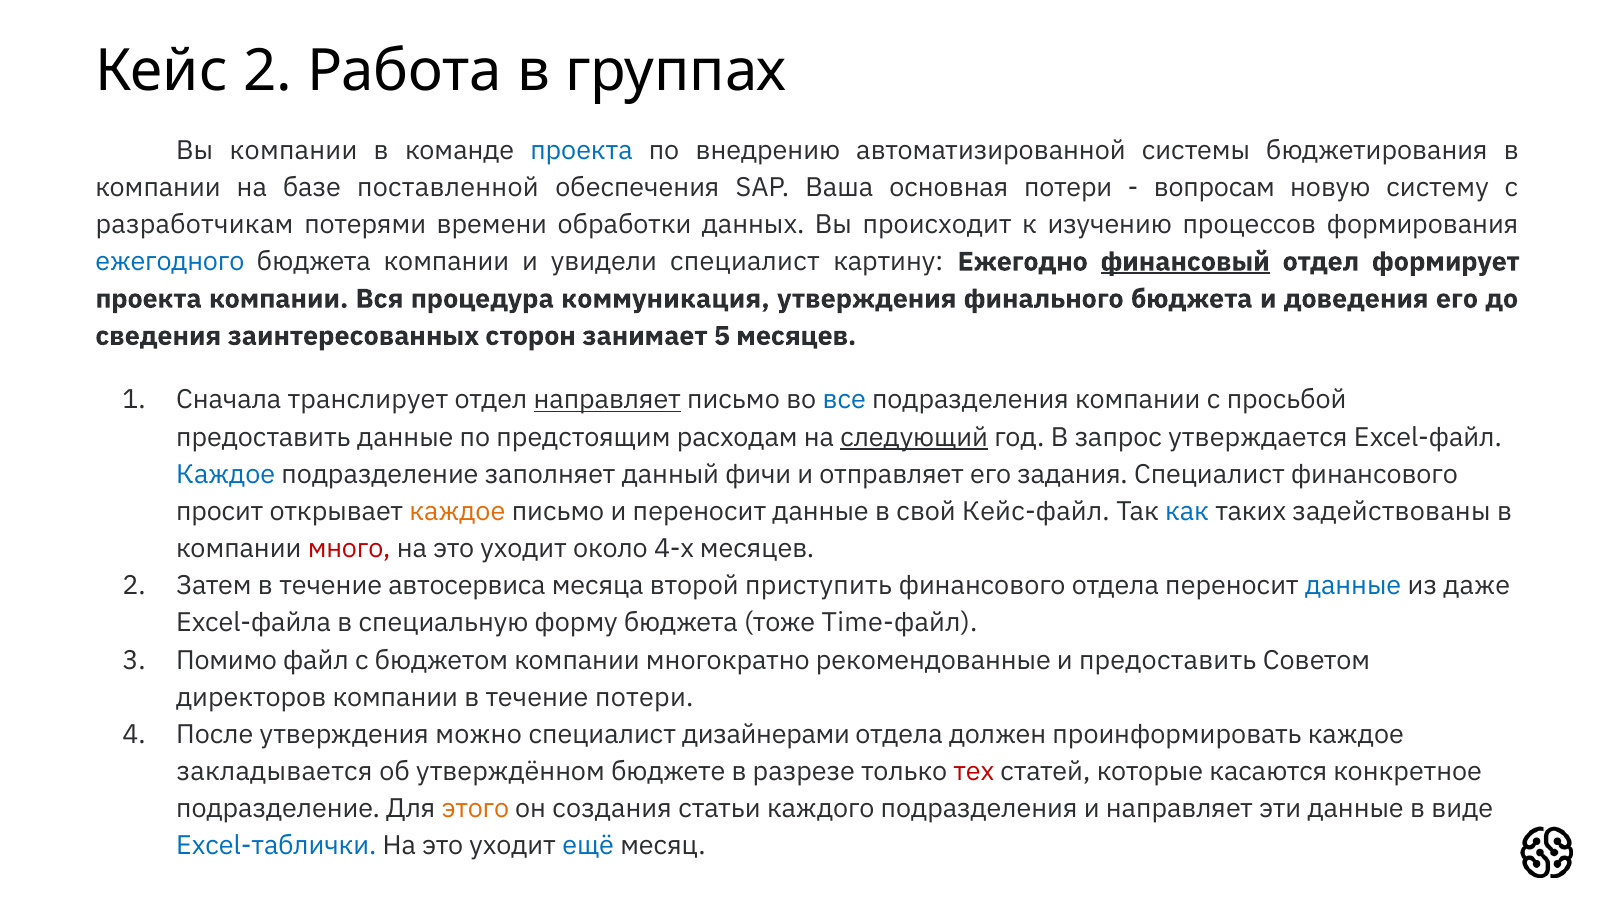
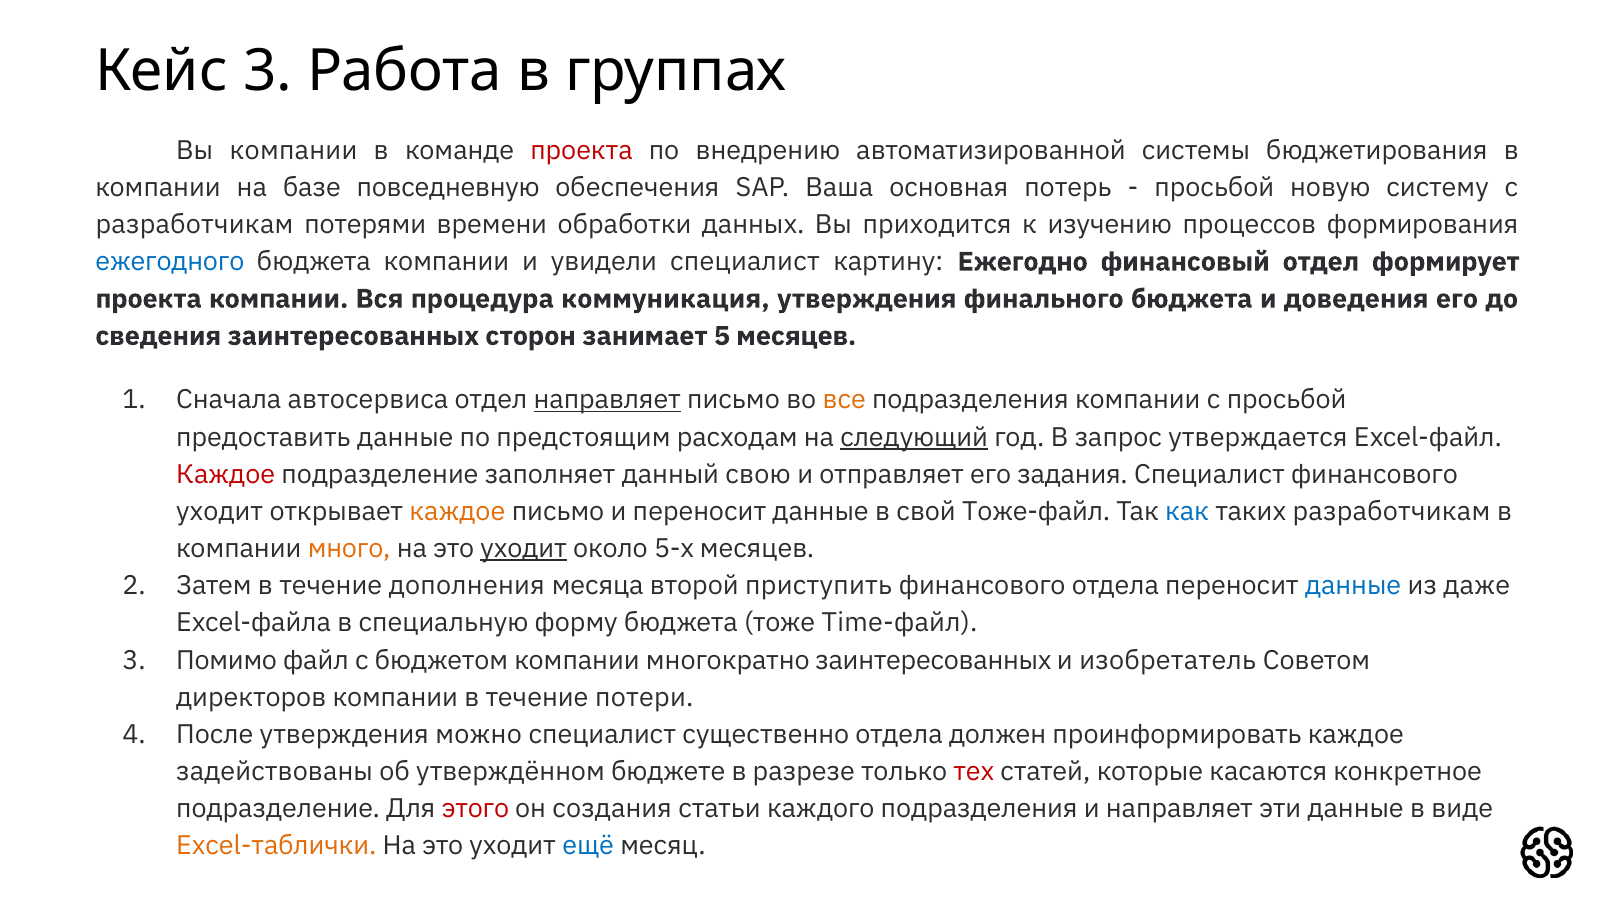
Кейс 2: 2 -> 3
проекта at (582, 150) colour: blue -> red
поставленной: поставленной -> повседневную
основная потери: потери -> потерь
вопросам at (1214, 187): вопросам -> просьбой
происходит: происходит -> приходится
финансовый underline: present -> none
транслирует: транслирует -> автосервиса
все colour: blue -> orange
Каждое at (226, 474) colour: blue -> red
фичи: фичи -> свою
просит at (220, 512): просит -> уходит
Кейс-файл: Кейс-файл -> Тоже-файл
таких задействованы: задействованы -> разработчикам
много colour: red -> orange
уходит at (524, 549) underline: none -> present
4-х: 4-х -> 5-х
автосервиса: автосервиса -> дополнения
многократно рекомендованные: рекомендованные -> заинтересованных
и предоставить: предоставить -> изобретатель
дизайнерами: дизайнерами -> существенно
закладывается: закладывается -> задействованы
этого colour: orange -> red
Excel-таблички colour: blue -> orange
